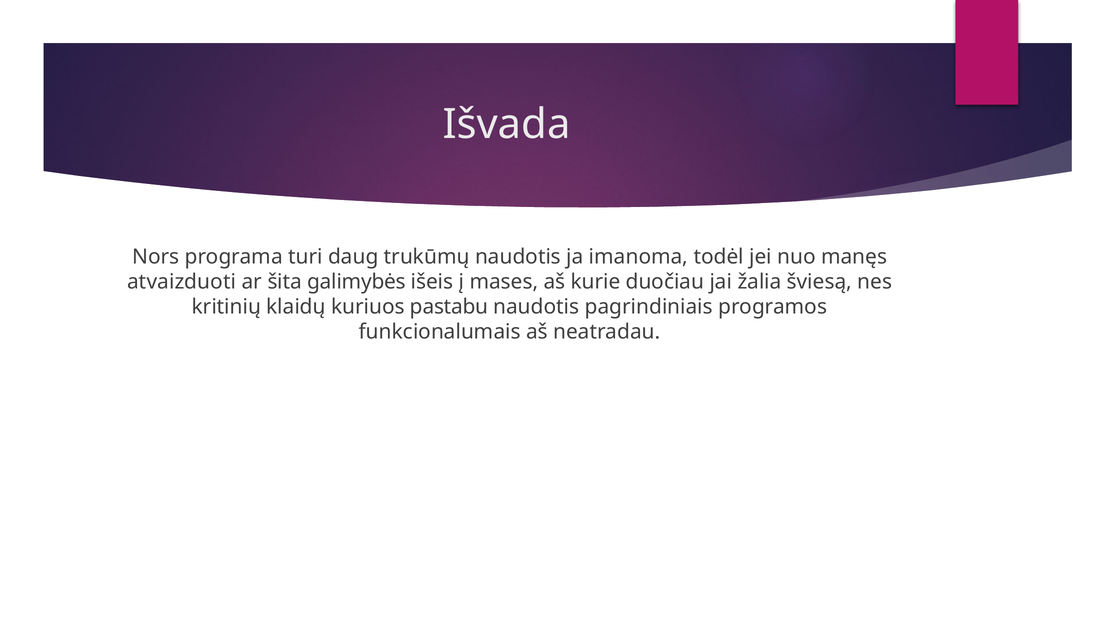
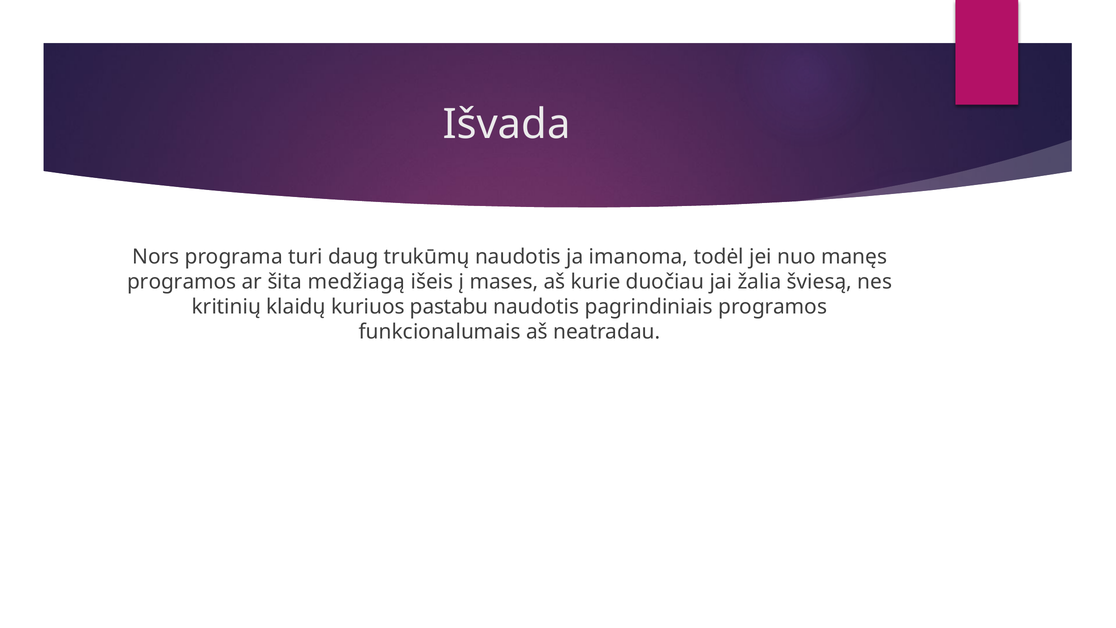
atvaizduoti at (182, 282): atvaizduoti -> programos
galimybės: galimybės -> medžiagą
